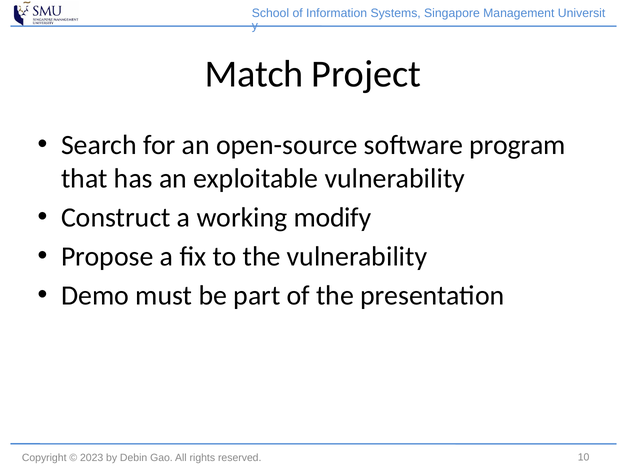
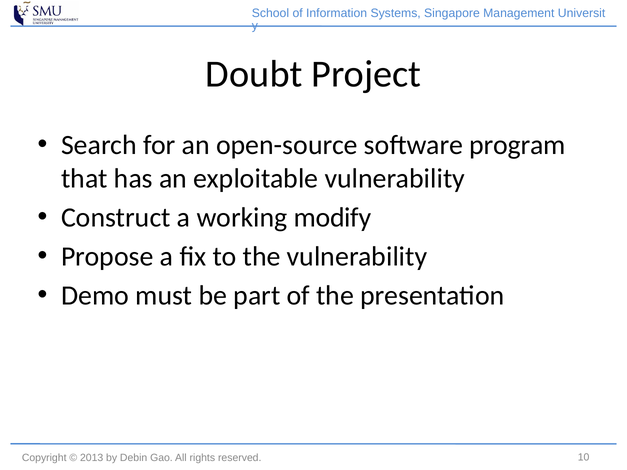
Match: Match -> Doubt
2023: 2023 -> 2013
